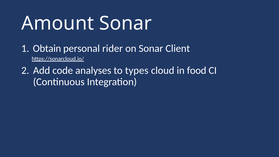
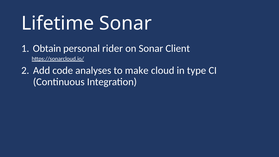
Amount: Amount -> Lifetime
types: types -> make
food: food -> type
